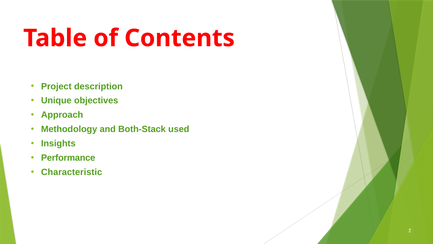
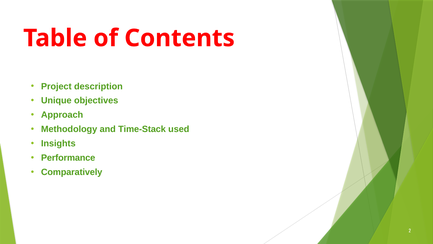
Both-Stack: Both-Stack -> Time-Stack
Characteristic: Characteristic -> Comparatively
